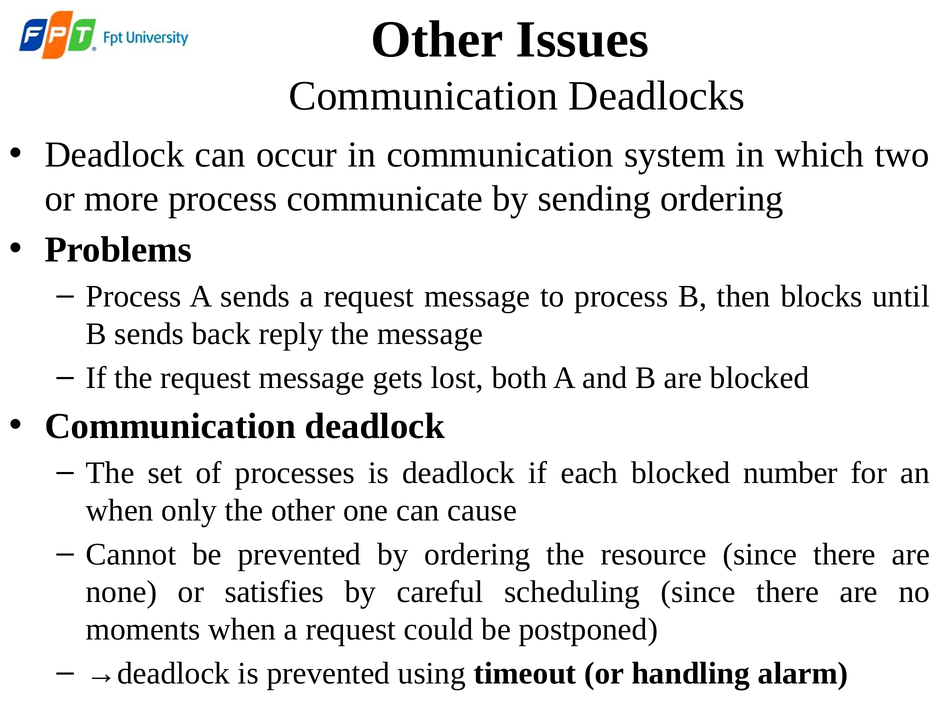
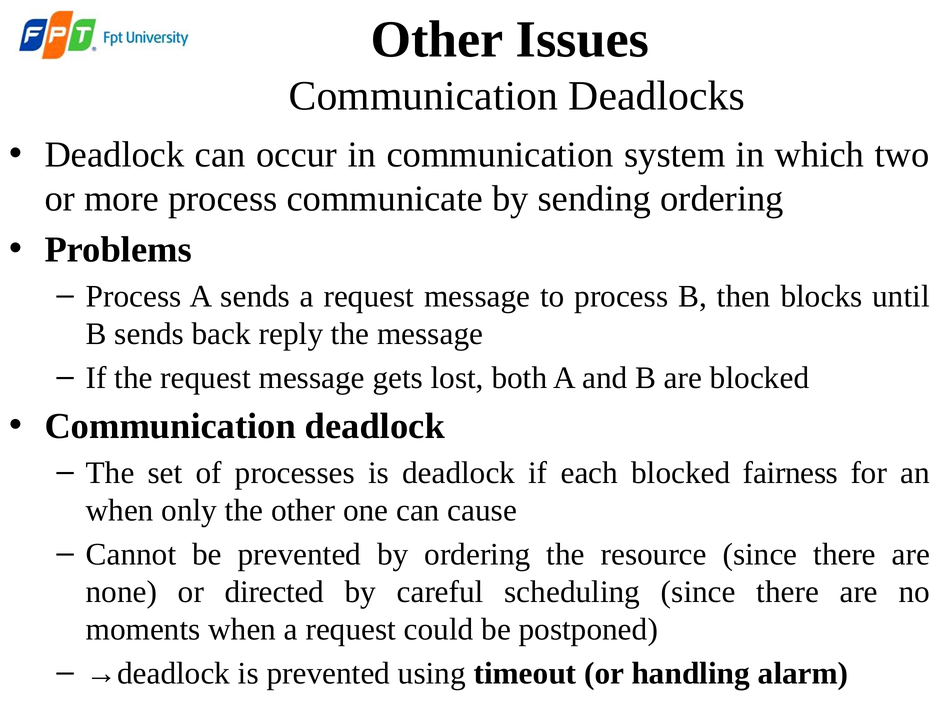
number: number -> fairness
satisfies: satisfies -> directed
